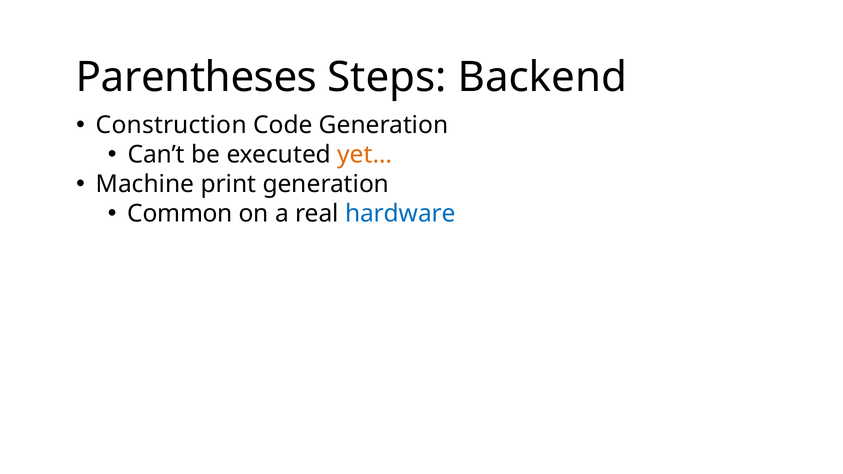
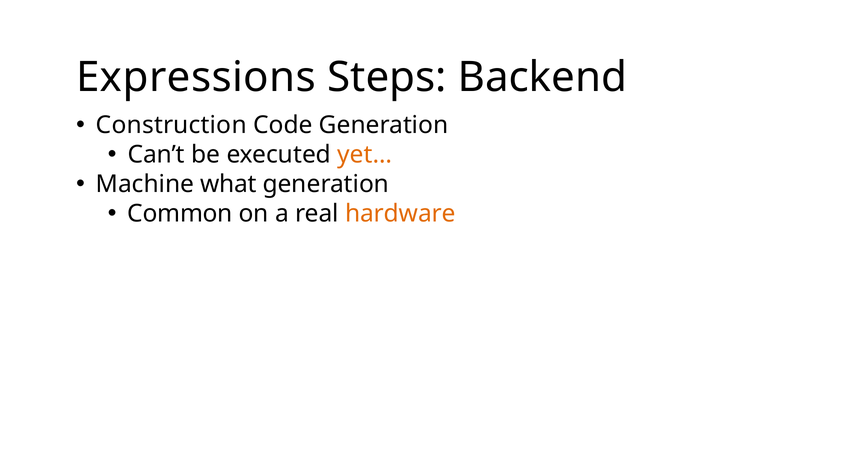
Parentheses: Parentheses -> Expressions
print: print -> what
hardware colour: blue -> orange
